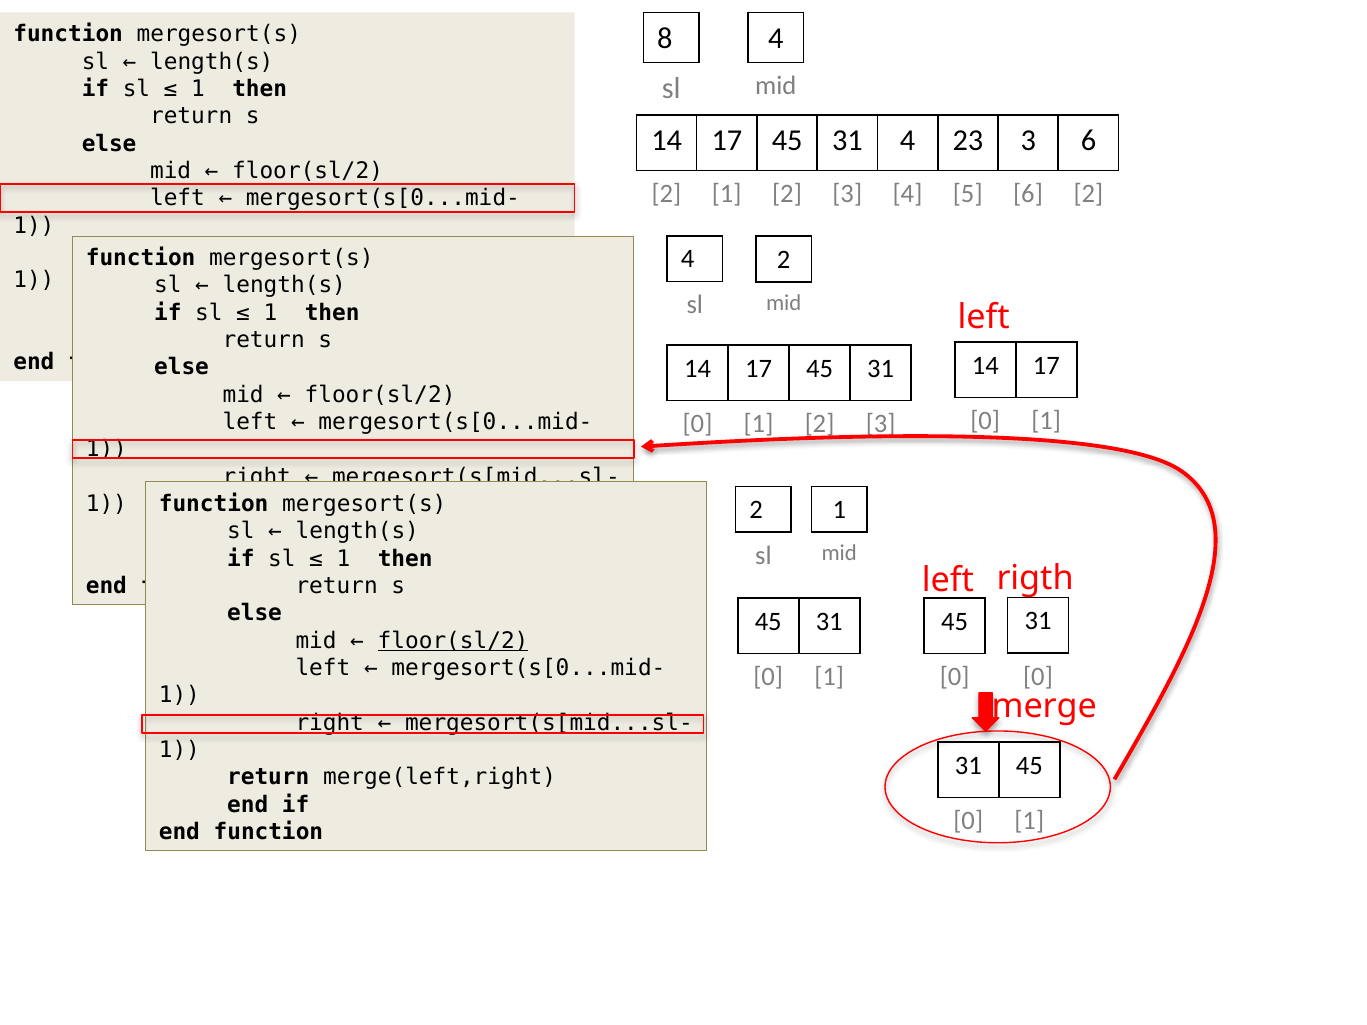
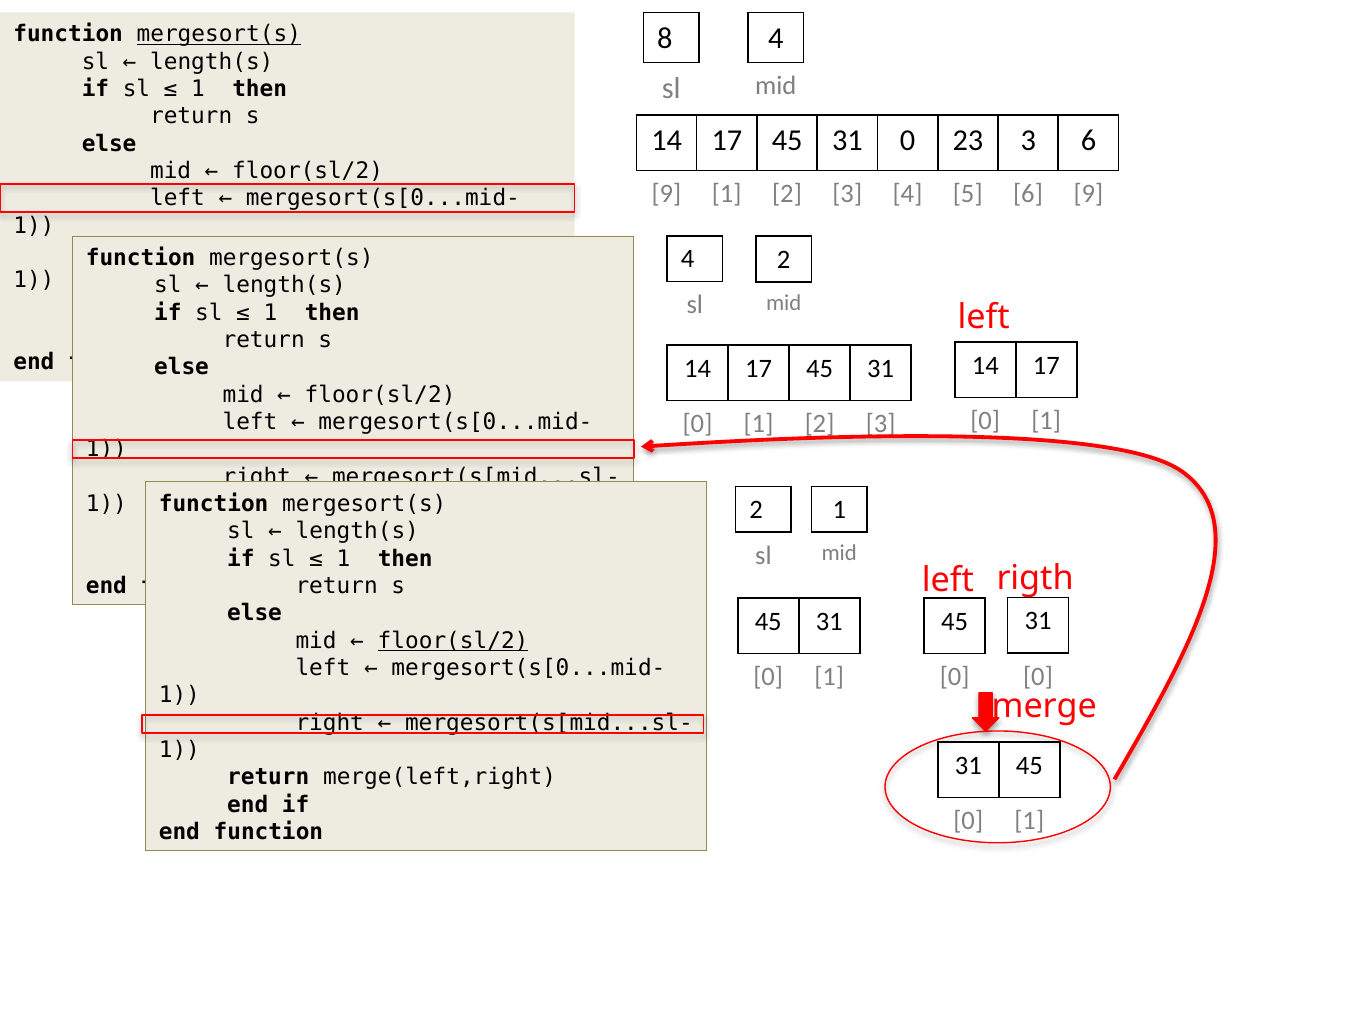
mergesort(s at (219, 34) underline: none -> present
4 at (908, 141): 4 -> 0
2 at (666, 194): 2 -> 9
5 6 2: 2 -> 9
